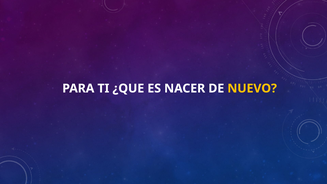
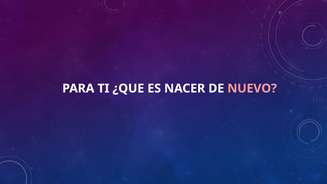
NUEVO colour: yellow -> pink
